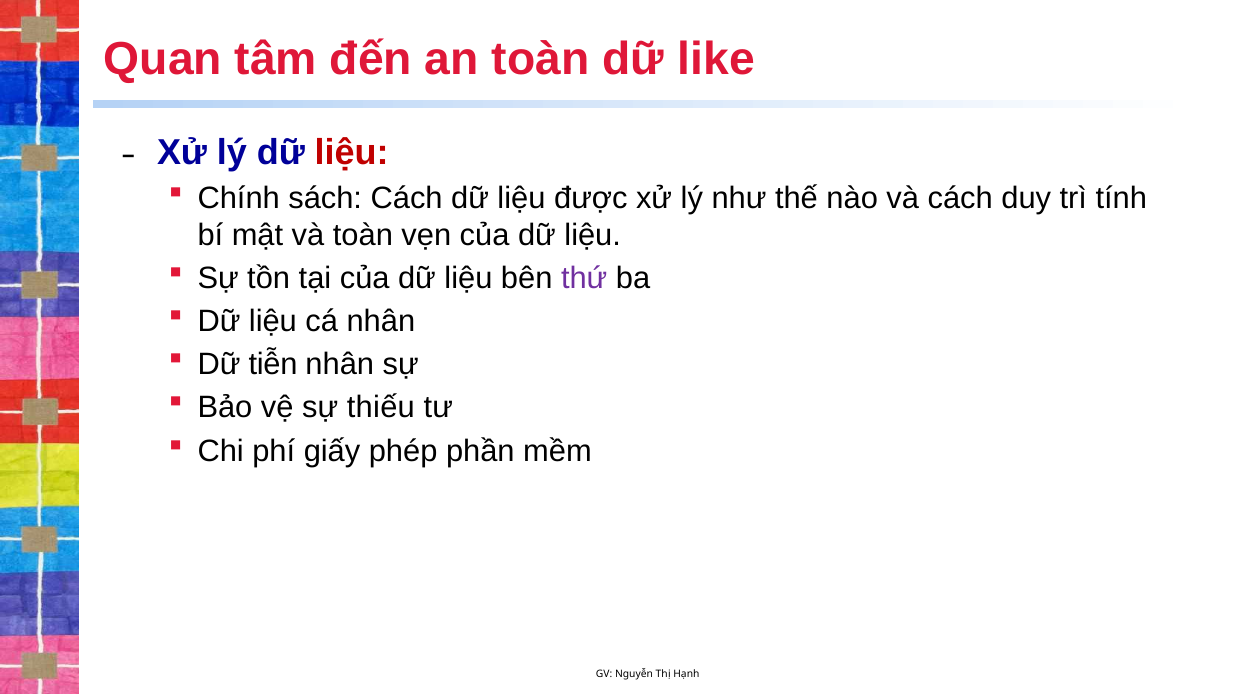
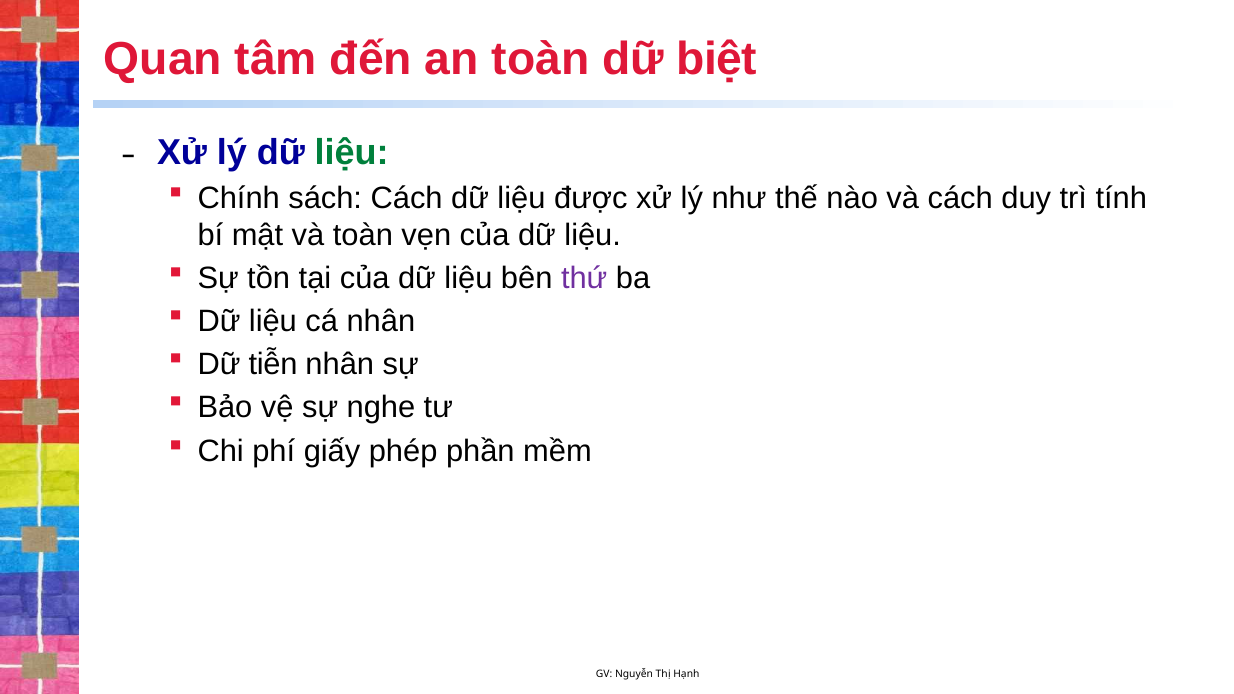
like: like -> biệt
liệu at (352, 152) colour: red -> green
thiếu: thiếu -> nghe
